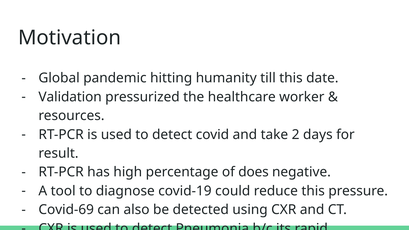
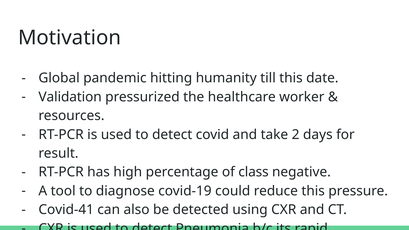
does: does -> class
Covid-69: Covid-69 -> Covid-41
